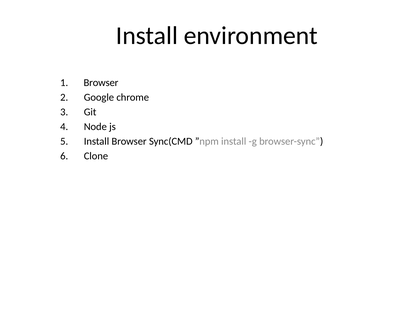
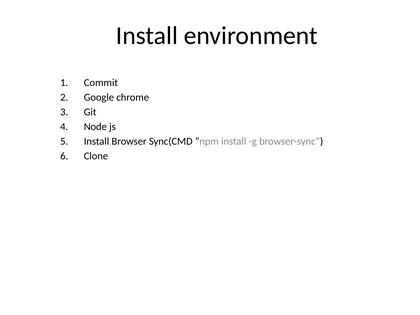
Browser at (101, 83): Browser -> Commit
